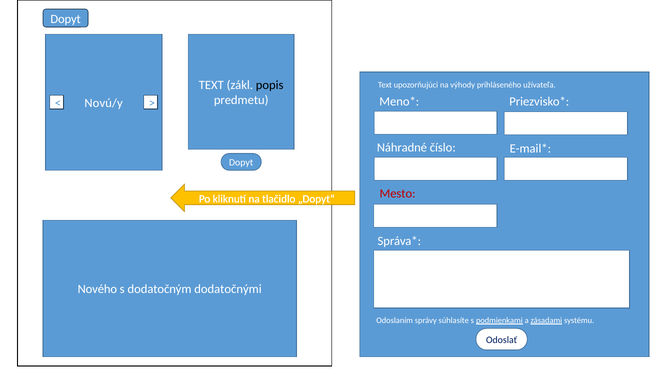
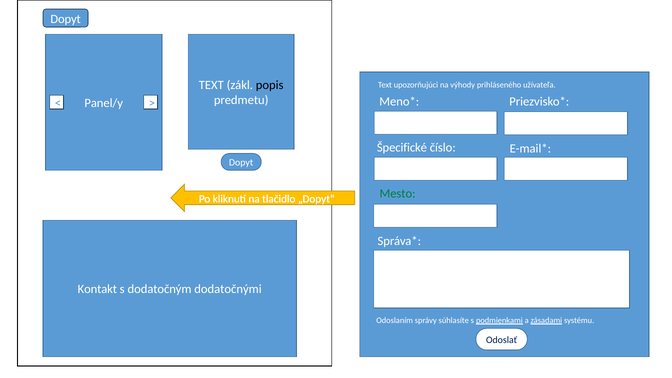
Novú/y: Novú/y -> Panel/y
Náhradné: Náhradné -> Špecifické
Mesto colour: red -> green
Nového: Nového -> Kontakt
